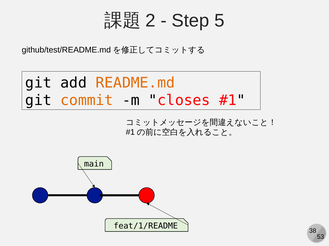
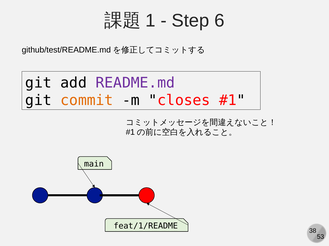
2: 2 -> 1
5: 5 -> 6
README.md colour: orange -> purple
